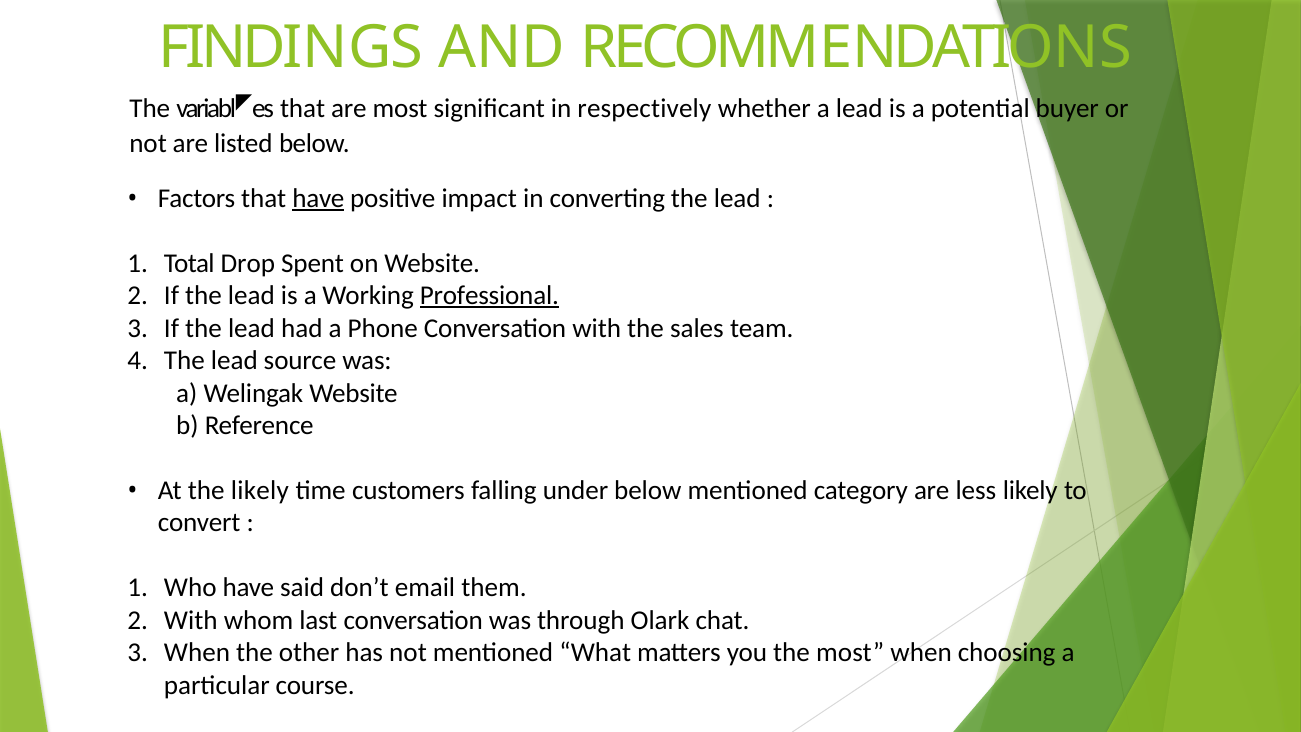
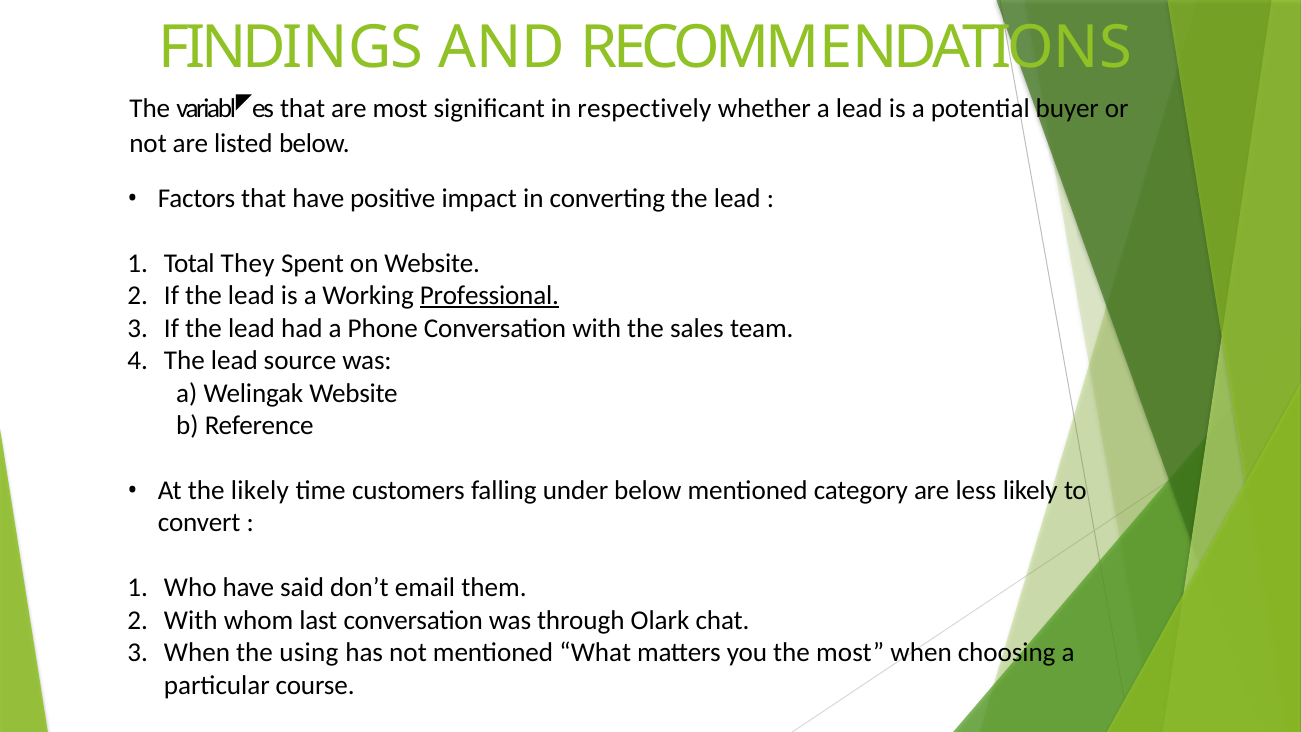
have at (318, 198) underline: present -> none
Drop: Drop -> They
other: other -> using
